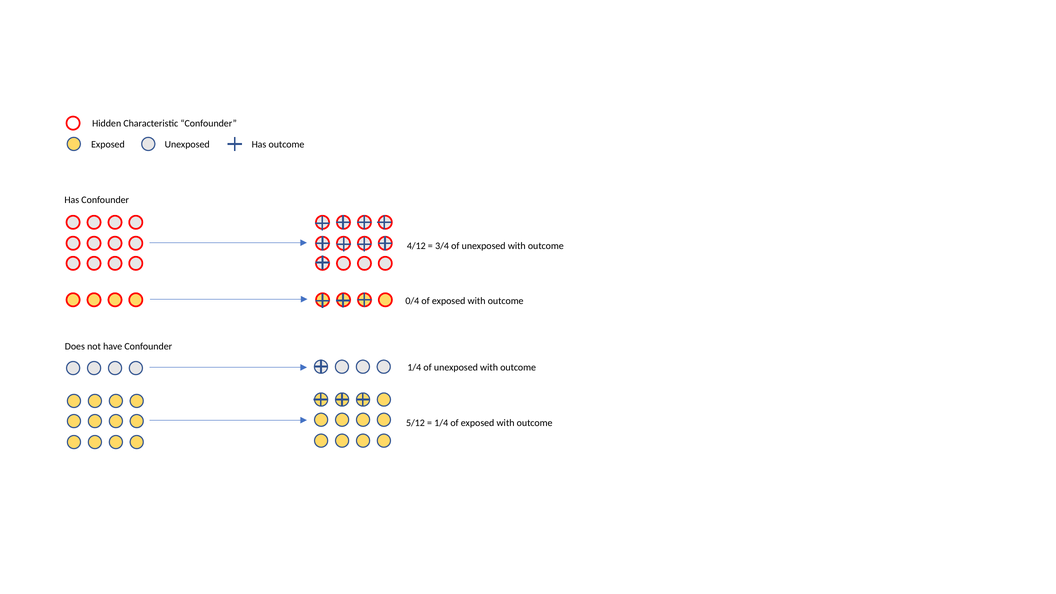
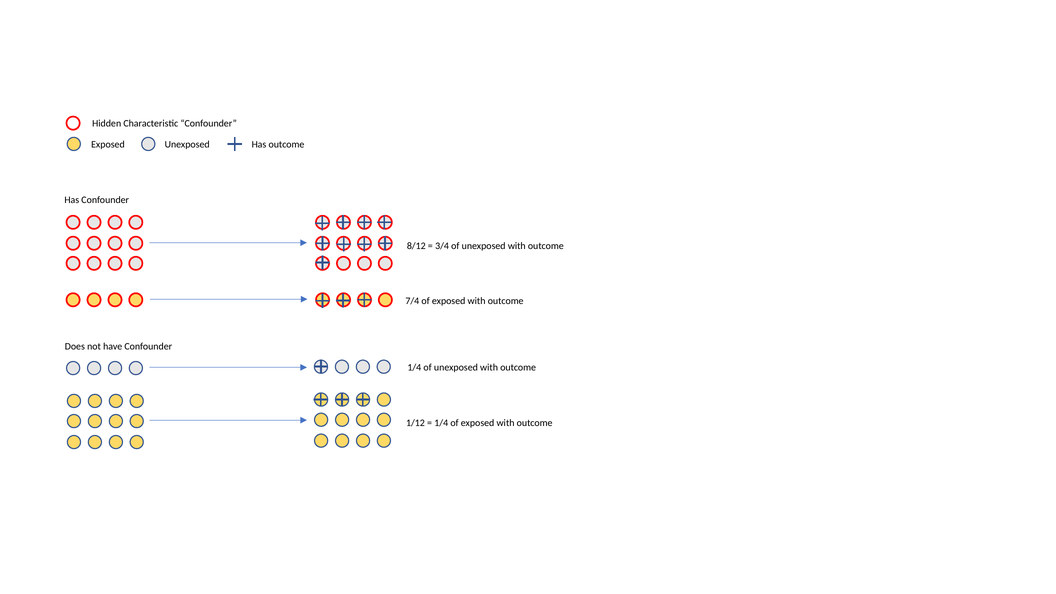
4/12: 4/12 -> 8/12
0/4: 0/4 -> 7/4
5/12: 5/12 -> 1/12
